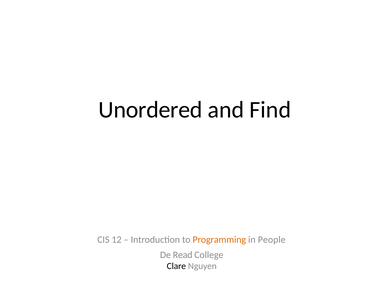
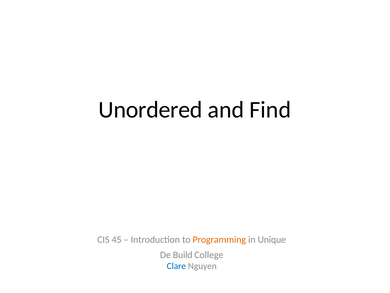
12: 12 -> 45
People: People -> Unique
Read: Read -> Build
Clare colour: black -> blue
